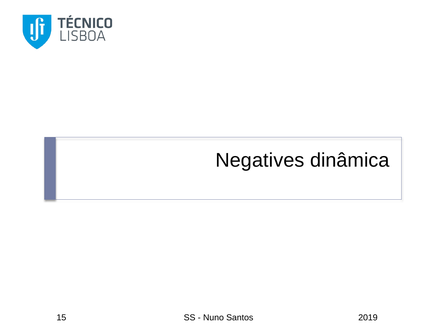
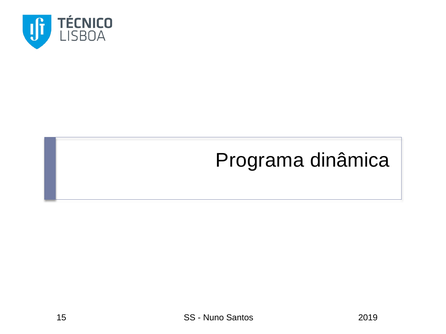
Negatives: Negatives -> Programa
